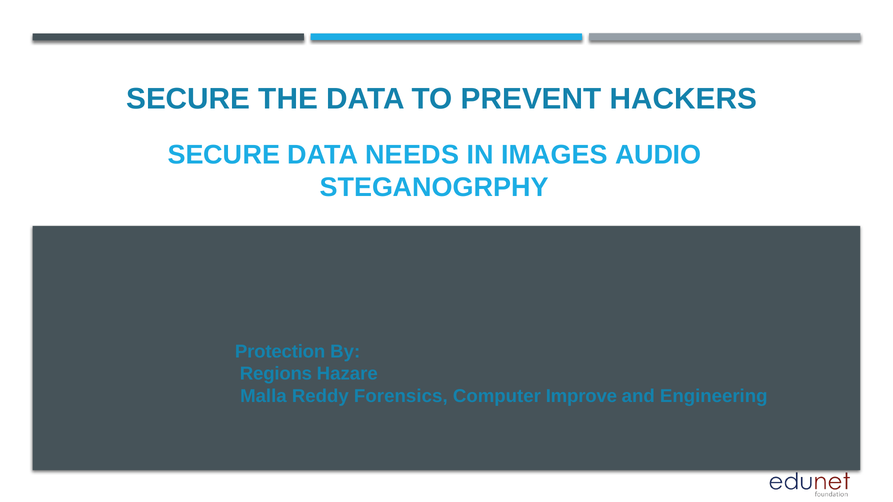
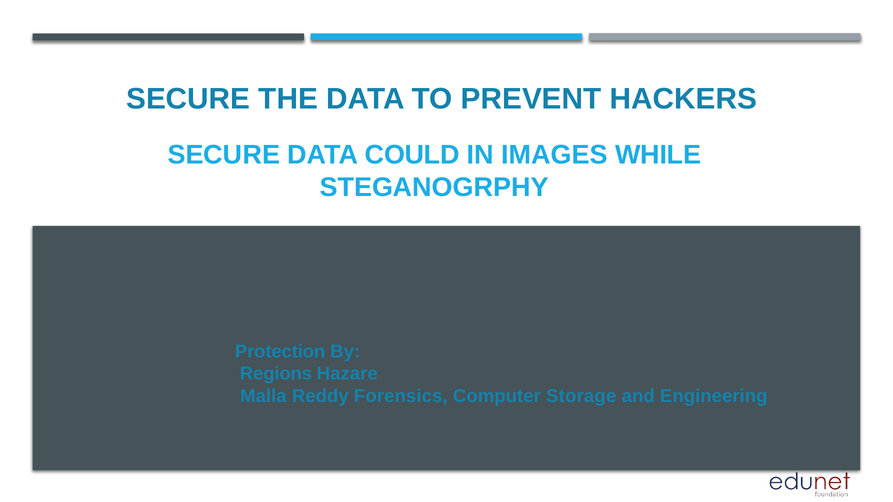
NEEDS: NEEDS -> COULD
AUDIO: AUDIO -> WHILE
Improve: Improve -> Storage
